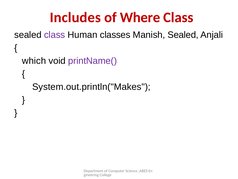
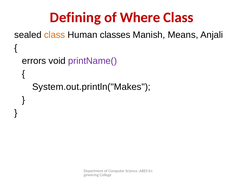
Includes: Includes -> Defining
class at (55, 35) colour: purple -> orange
Manish Sealed: Sealed -> Means
which: which -> errors
